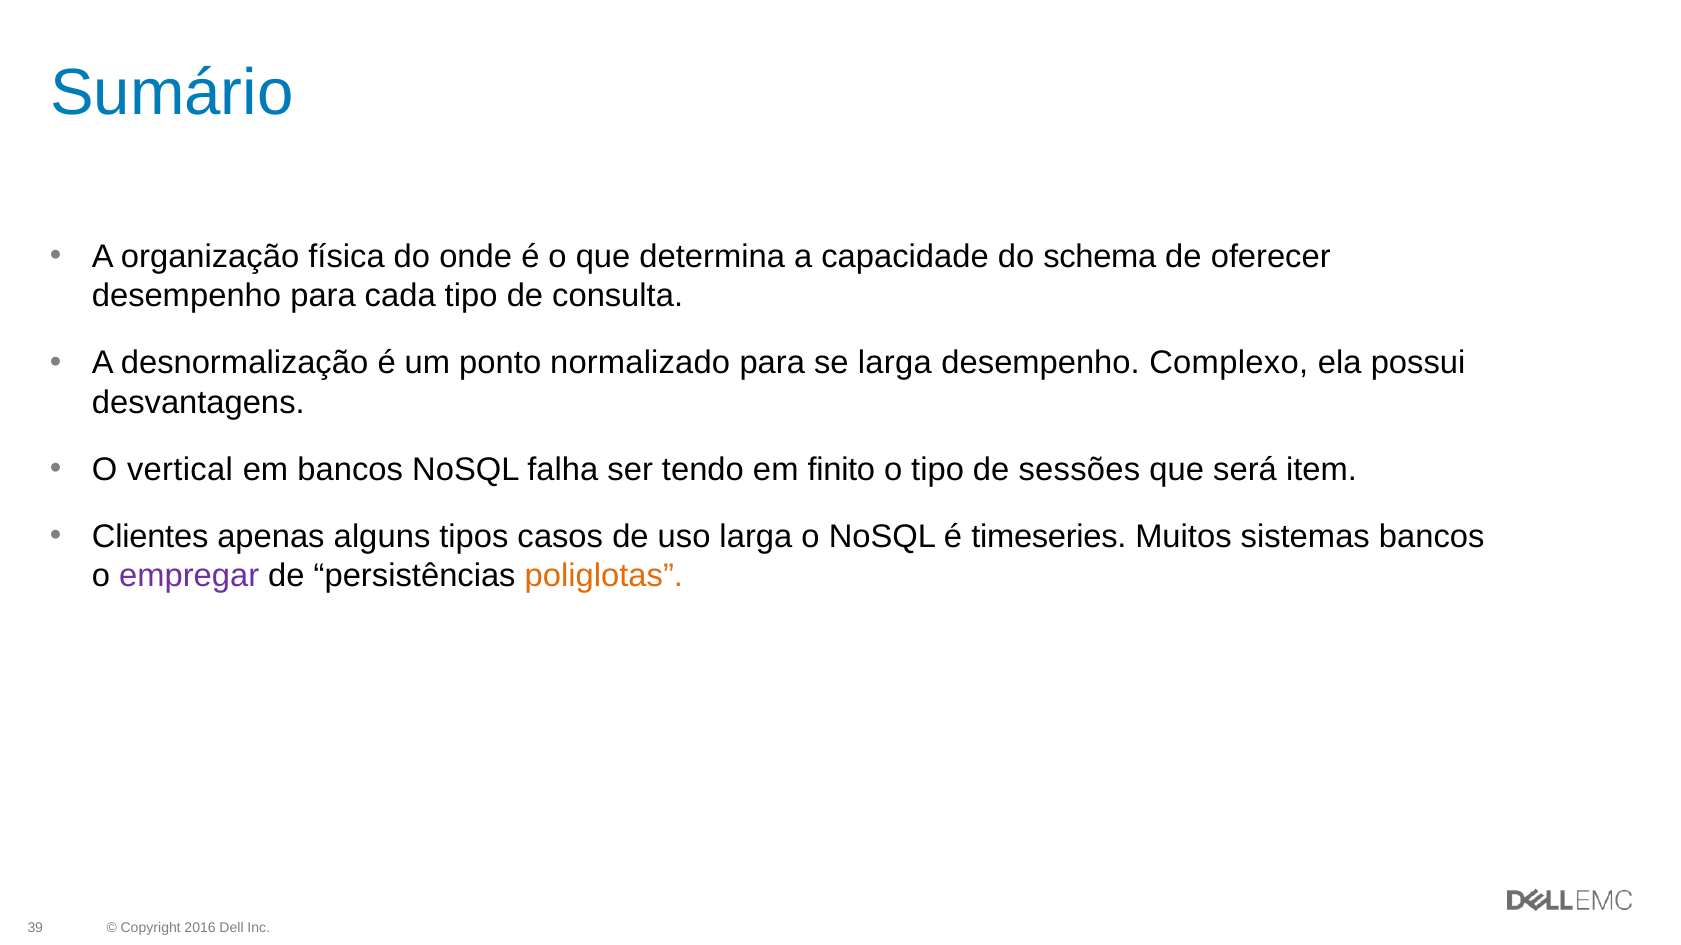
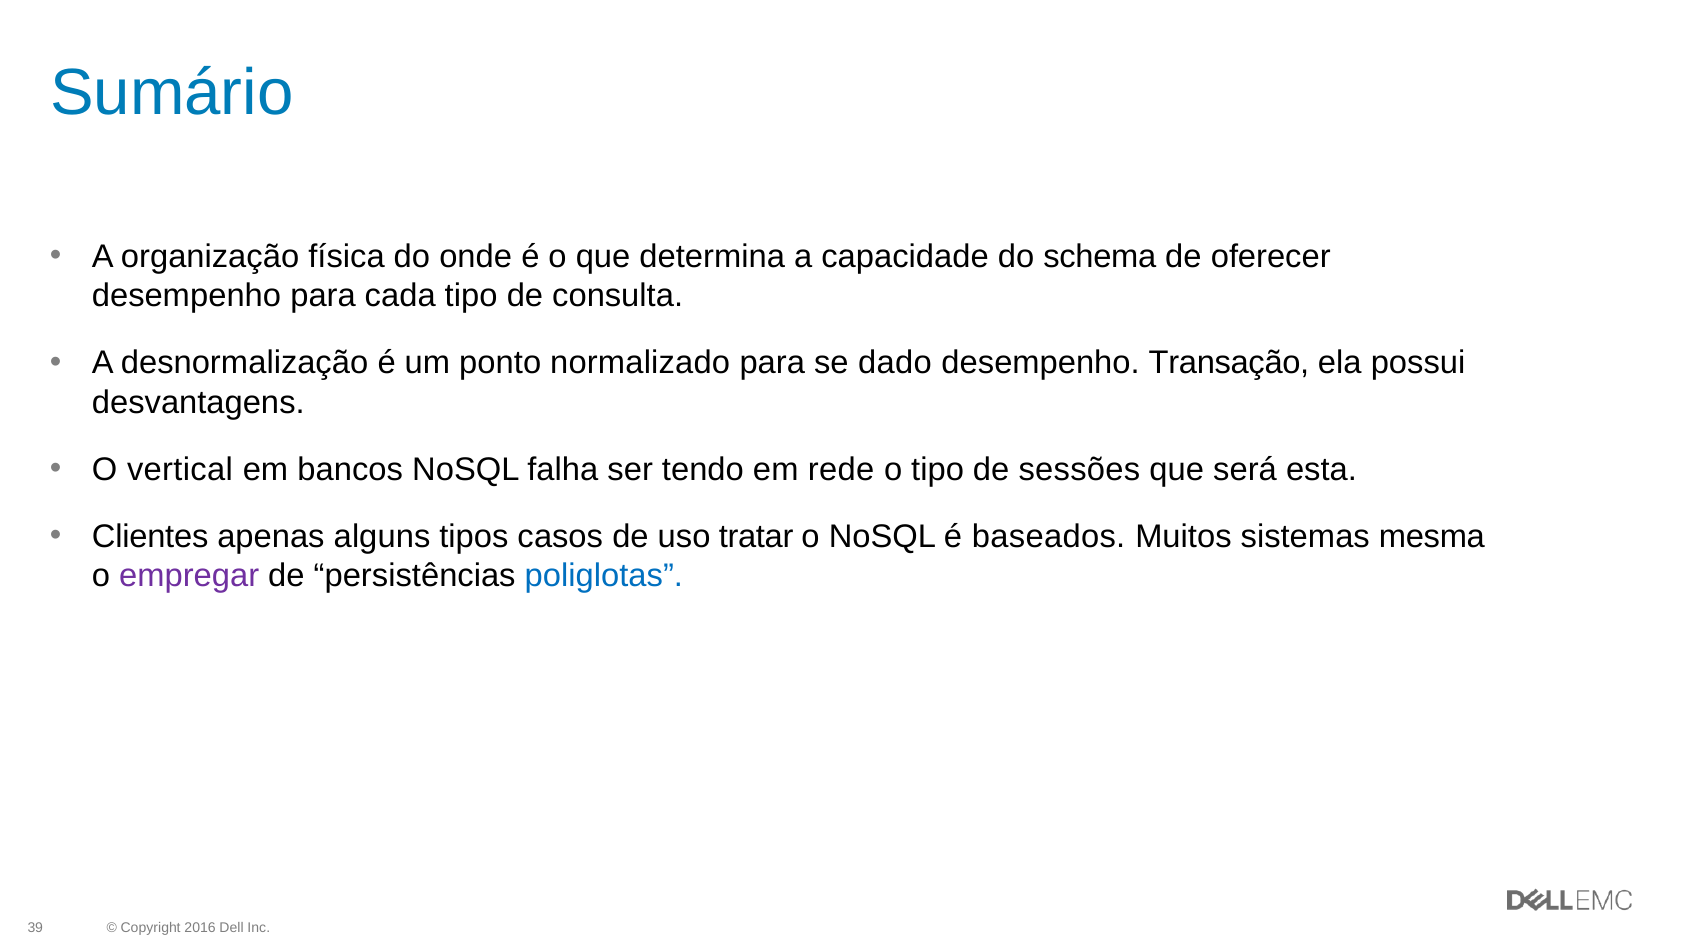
se larga: larga -> dado
Complexo: Complexo -> Transação
finito: finito -> rede
item: item -> esta
uso larga: larga -> tratar
timeseries: timeseries -> baseados
sistemas bancos: bancos -> mesma
poliglotas colour: orange -> blue
